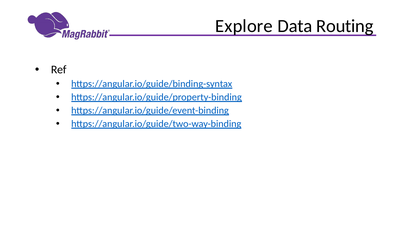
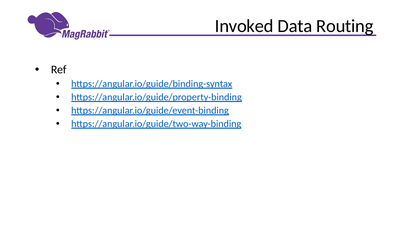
Explore: Explore -> Invoked
